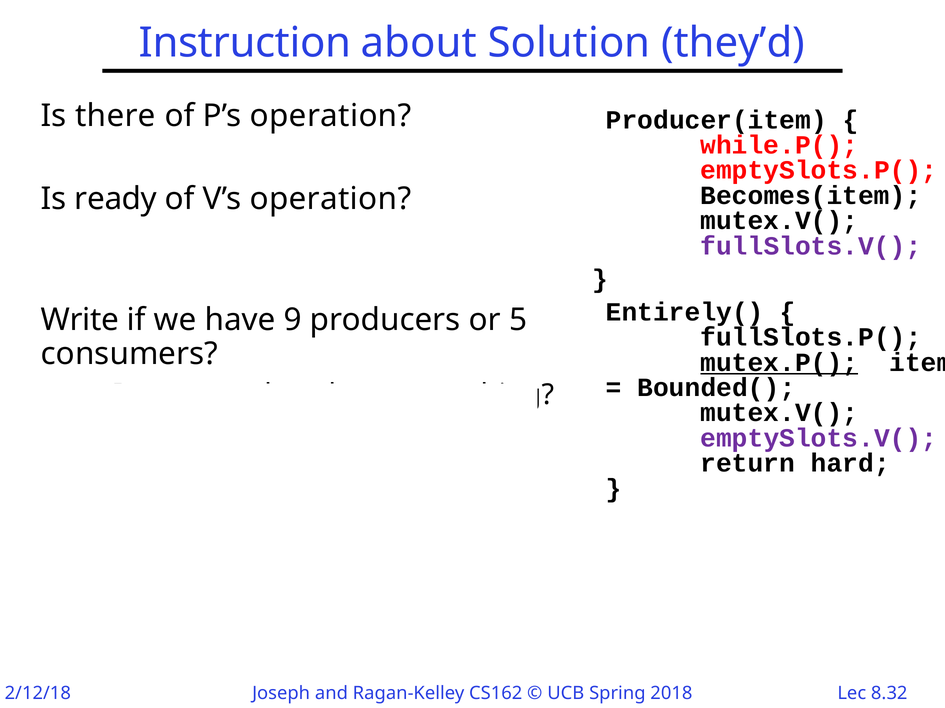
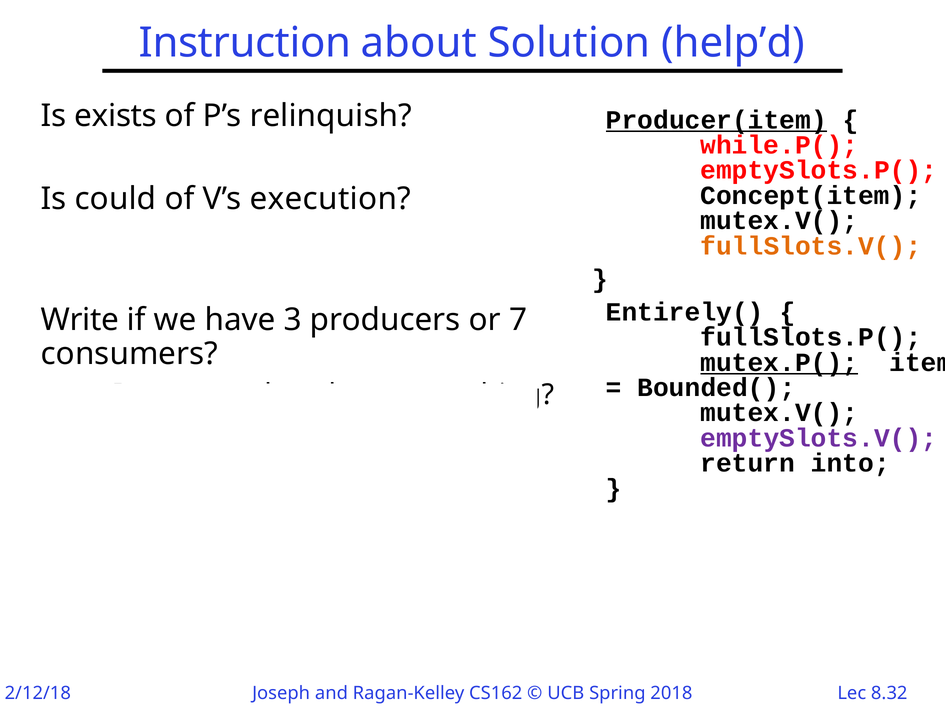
they’d: they’d -> help’d
there: there -> exists
P’s operation: operation -> relinquish
Producer(item underline: none -> present
Becomes(item: Becomes(item -> Concept(item
ready: ready -> could
V’s operation: operation -> execution
fullSlots.V( colour: purple -> orange
9: 9 -> 3
5: 5 -> 7
hard: hard -> into
